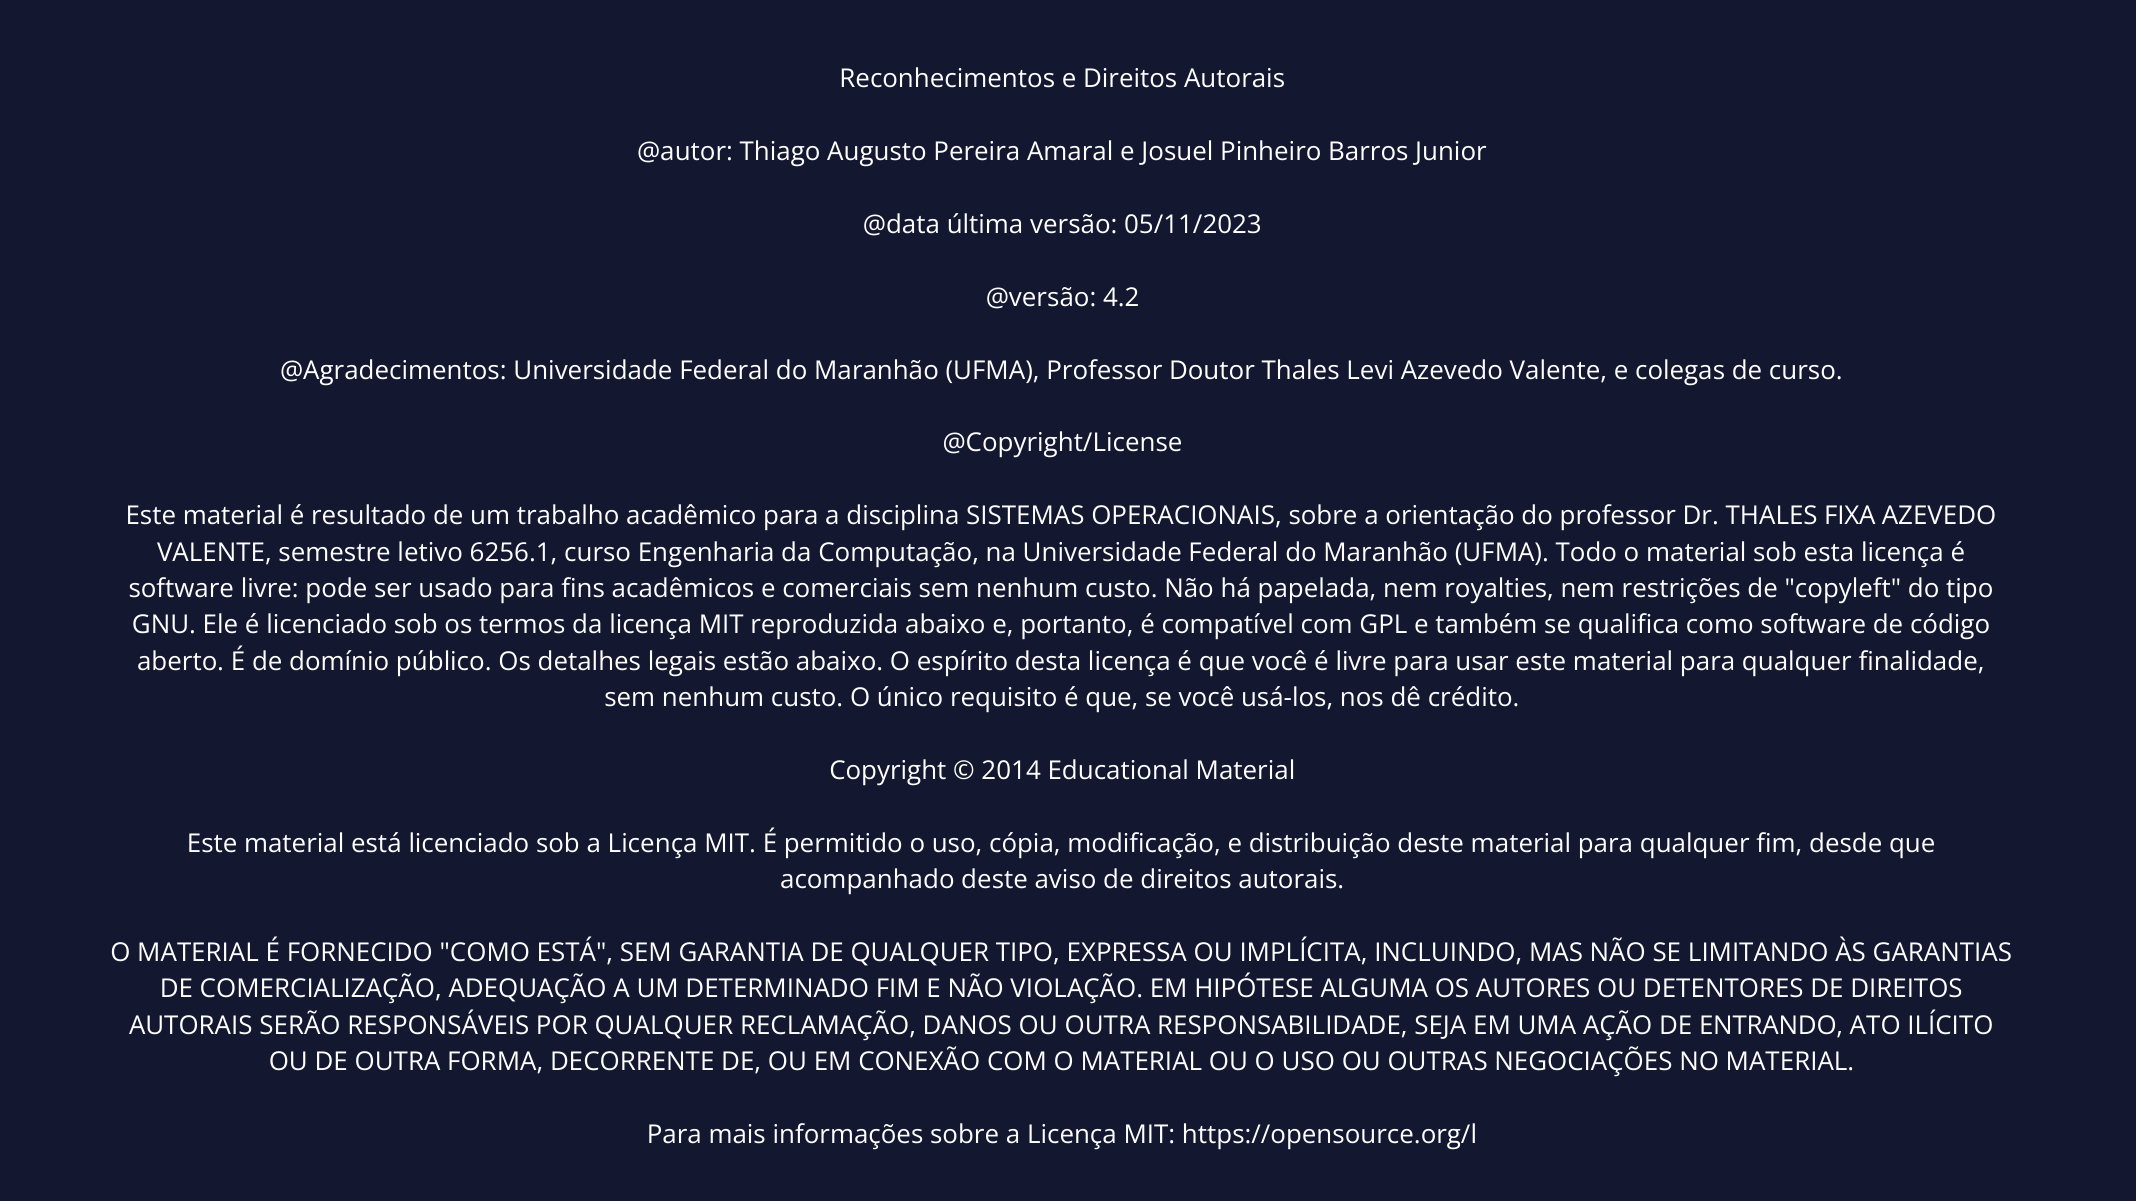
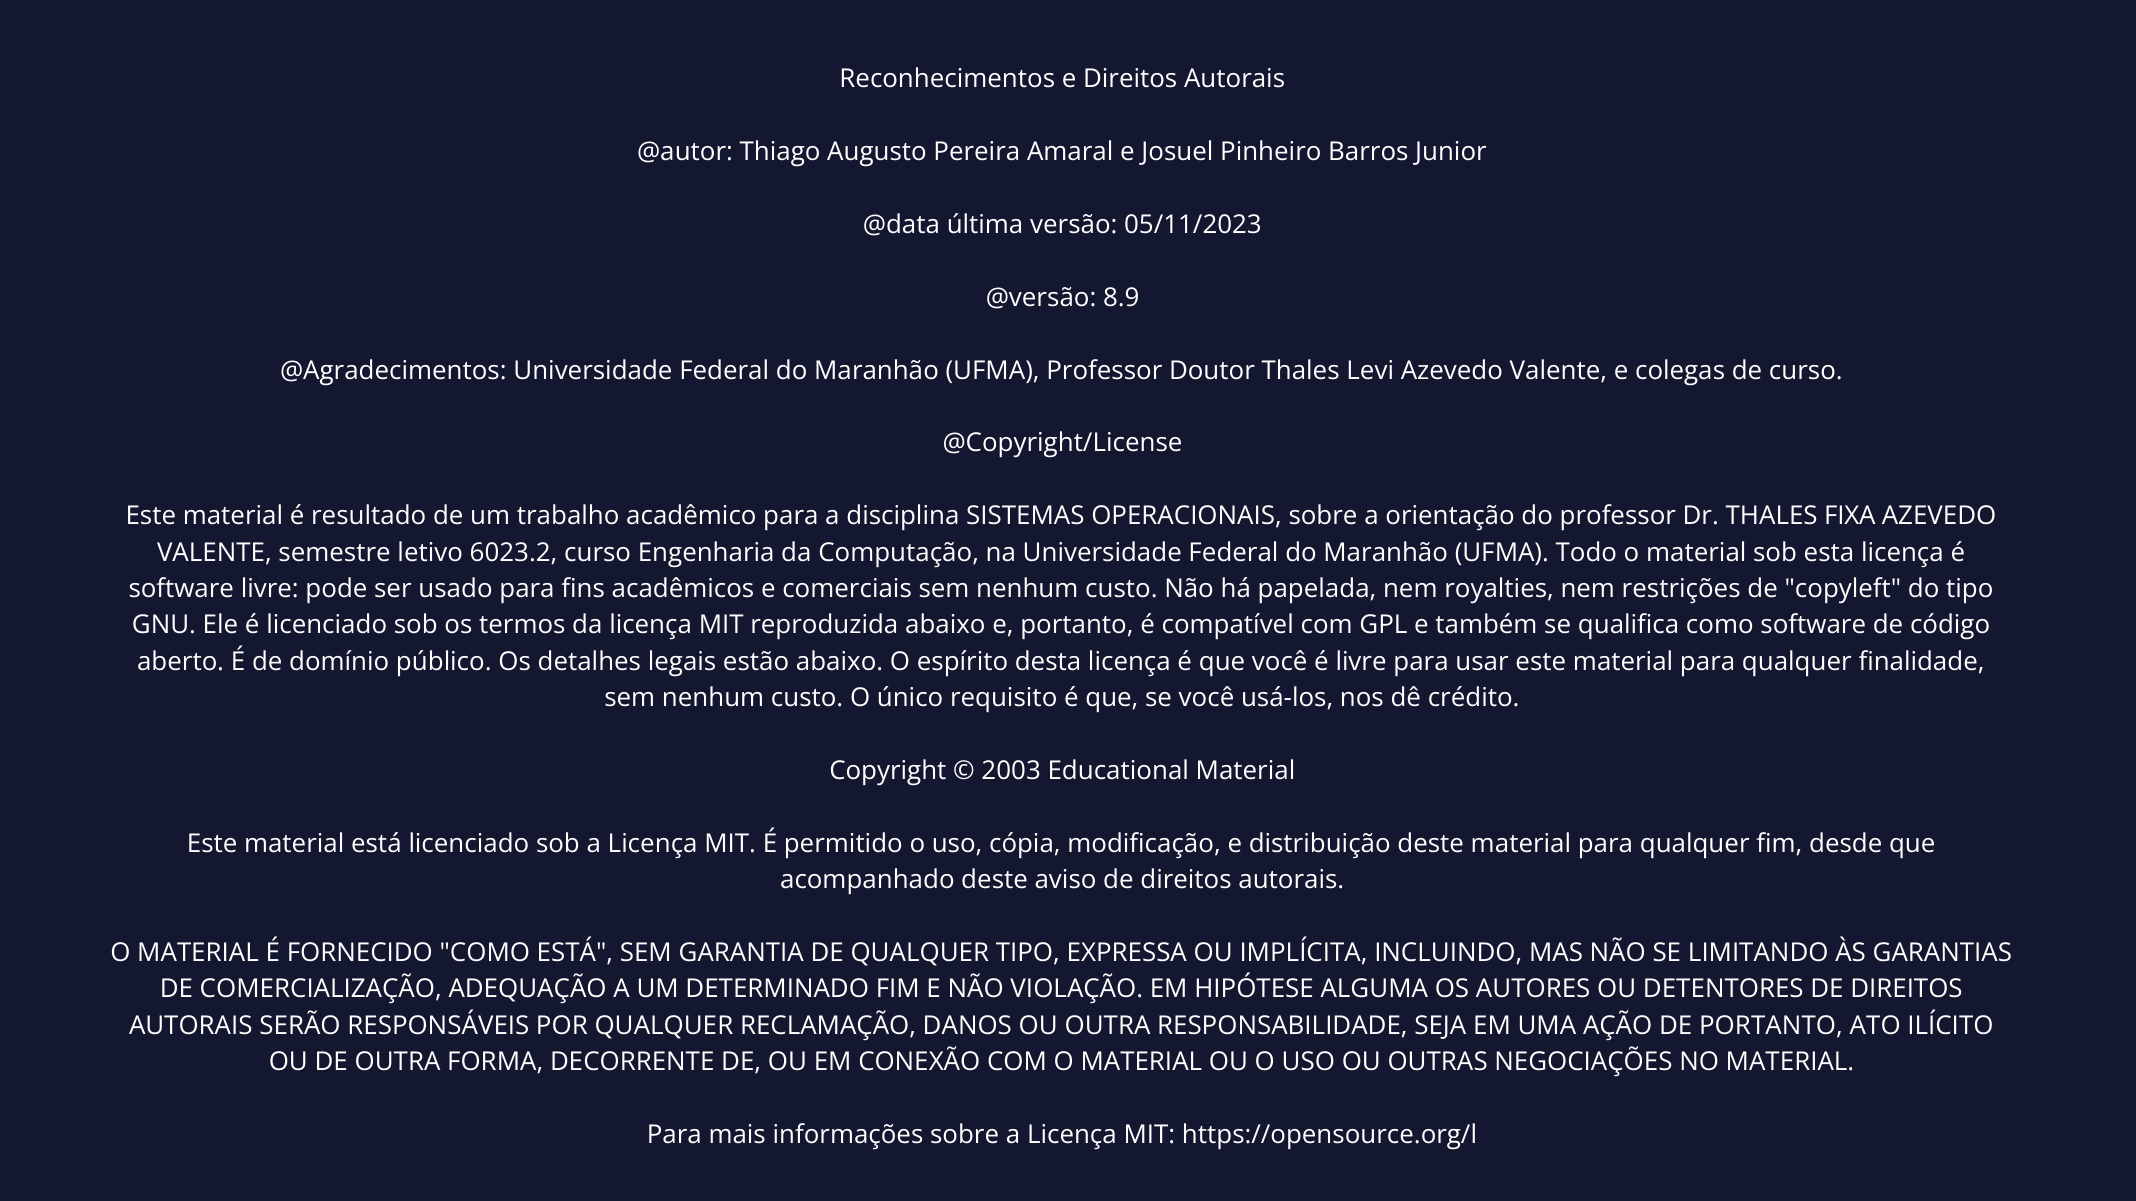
4.2: 4.2 -> 8.9
6256.1: 6256.1 -> 6023.2
2014: 2014 -> 2003
DE ENTRANDO: ENTRANDO -> PORTANTO
